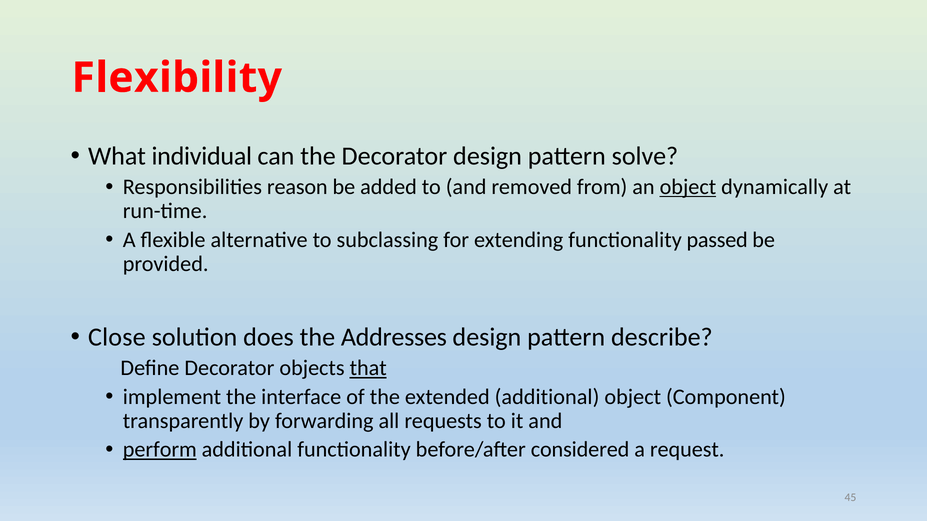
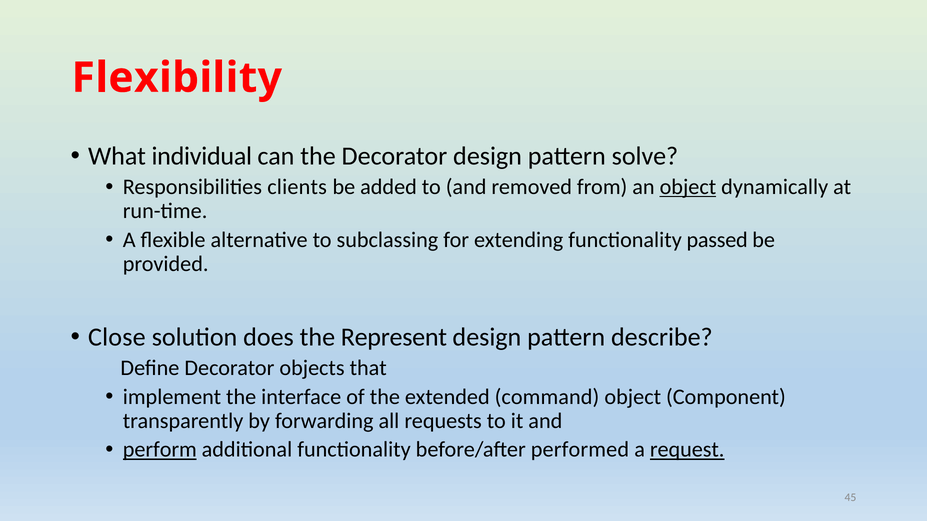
reason: reason -> clients
Addresses: Addresses -> Represent
that underline: present -> none
extended additional: additional -> command
considered: considered -> performed
request underline: none -> present
